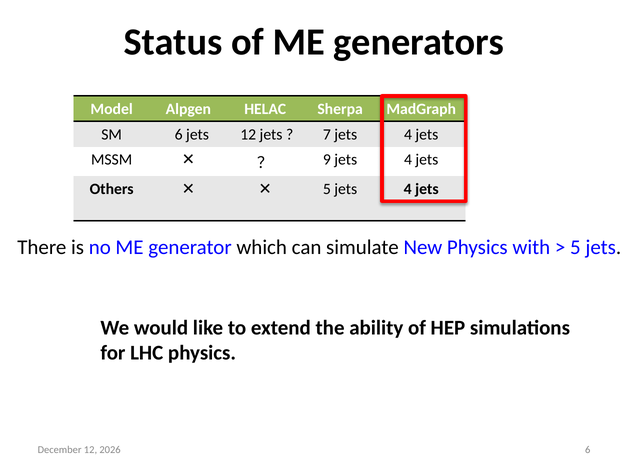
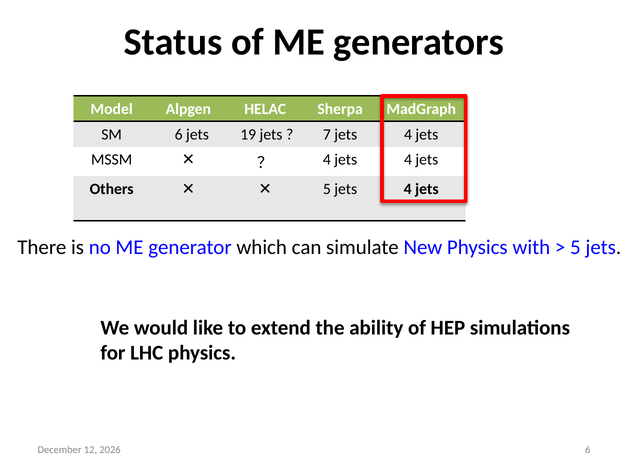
jets 12: 12 -> 19
9 at (327, 160): 9 -> 4
